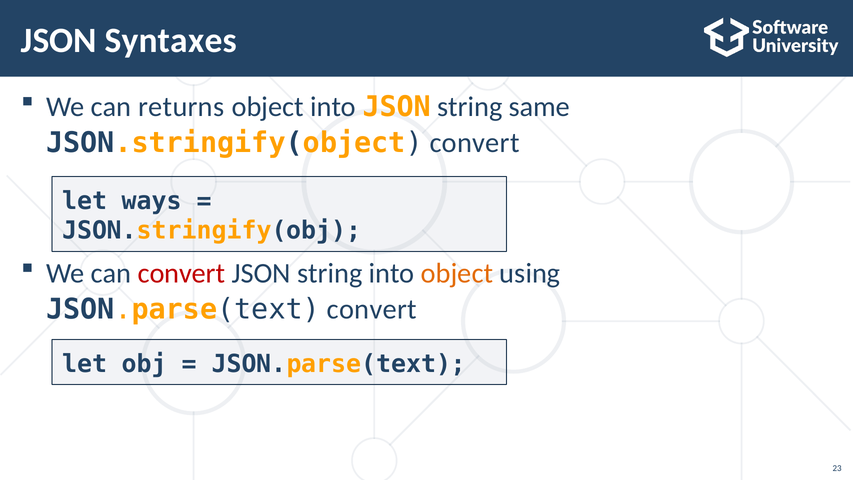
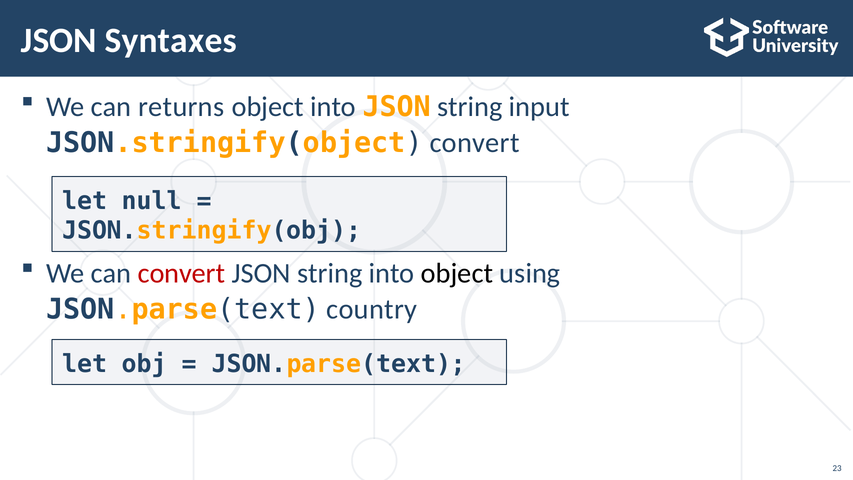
same: same -> input
ways: ways -> null
object at (457, 273) colour: orange -> black
JSON.parse(text convert: convert -> country
